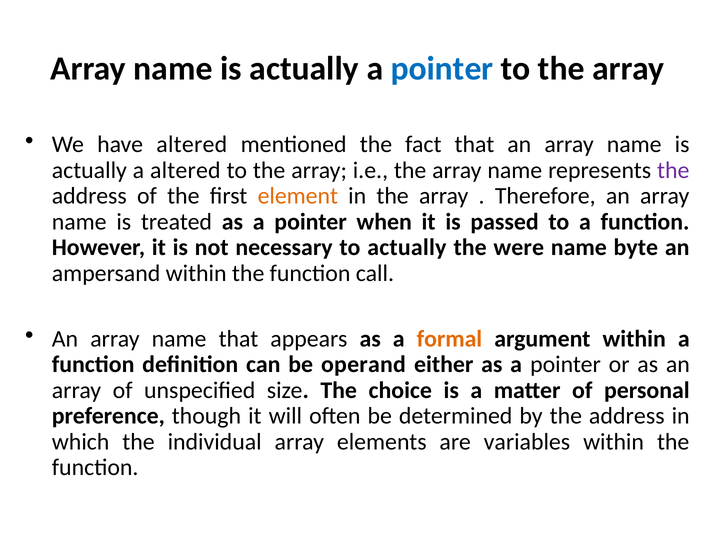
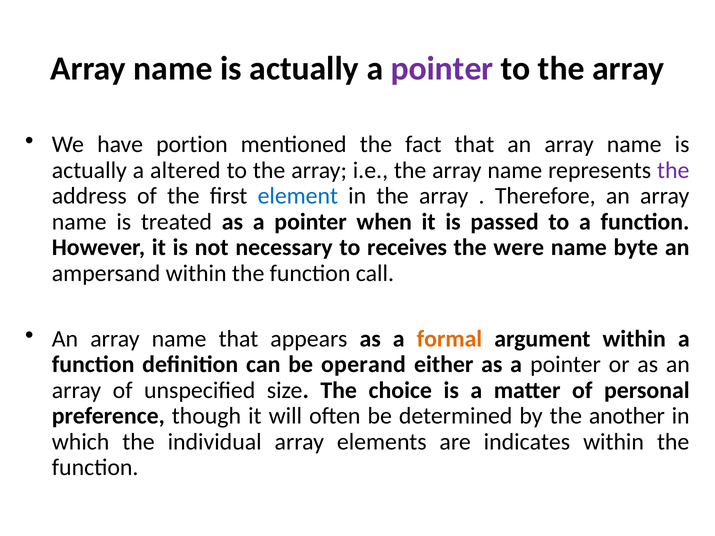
pointer at (442, 68) colour: blue -> purple
have altered: altered -> portion
element colour: orange -> blue
to actually: actually -> receives
by the address: address -> another
variables: variables -> indicates
